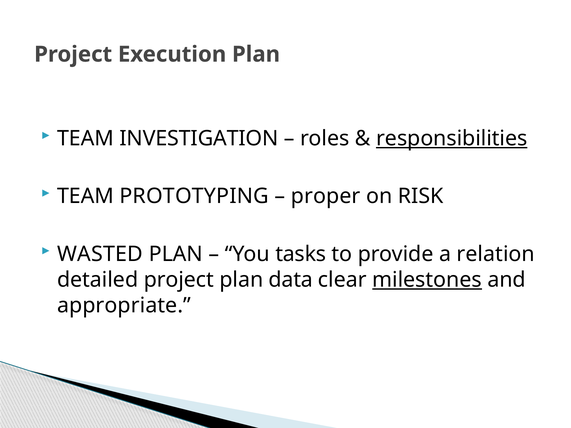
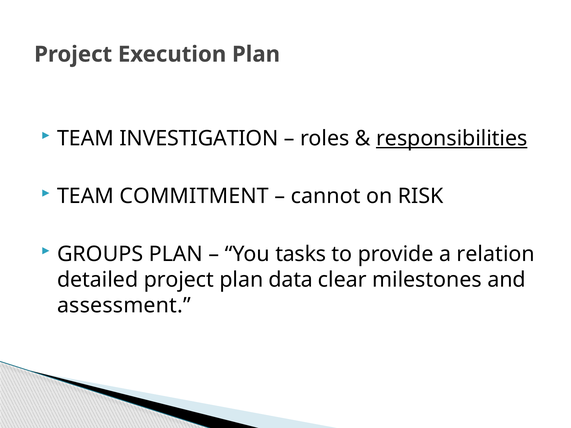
PROTOTYPING: PROTOTYPING -> COMMITMENT
proper: proper -> cannot
WASTED: WASTED -> GROUPS
milestones underline: present -> none
appropriate: appropriate -> assessment
